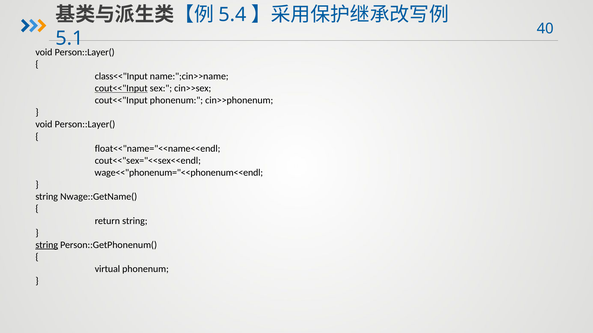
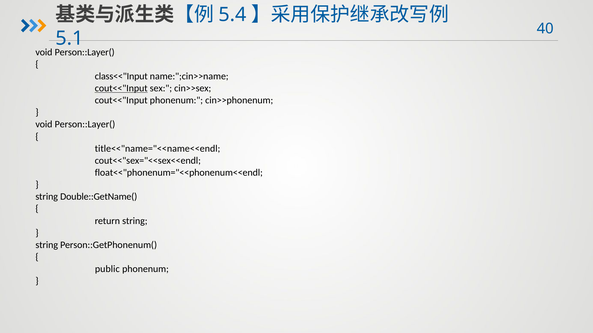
float<<"name="<<name<<endl: float<<"name="<<name<<endl -> title<<"name="<<name<<endl
wage<<"phonenum="<<phonenum<<endl: wage<<"phonenum="<<phonenum<<endl -> float<<"phonenum="<<phonenum<<endl
Nwage::GetName(: Nwage::GetName( -> Double::GetName(
string at (47, 245) underline: present -> none
virtual: virtual -> public
